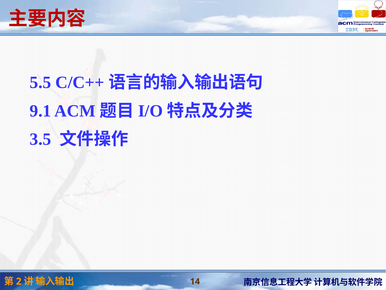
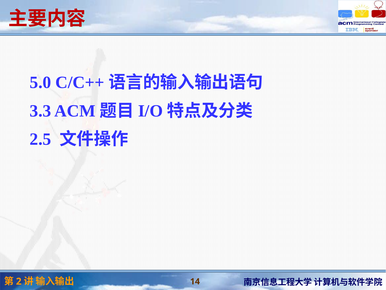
5.5: 5.5 -> 5.0
9.1: 9.1 -> 3.3
3.5: 3.5 -> 2.5
